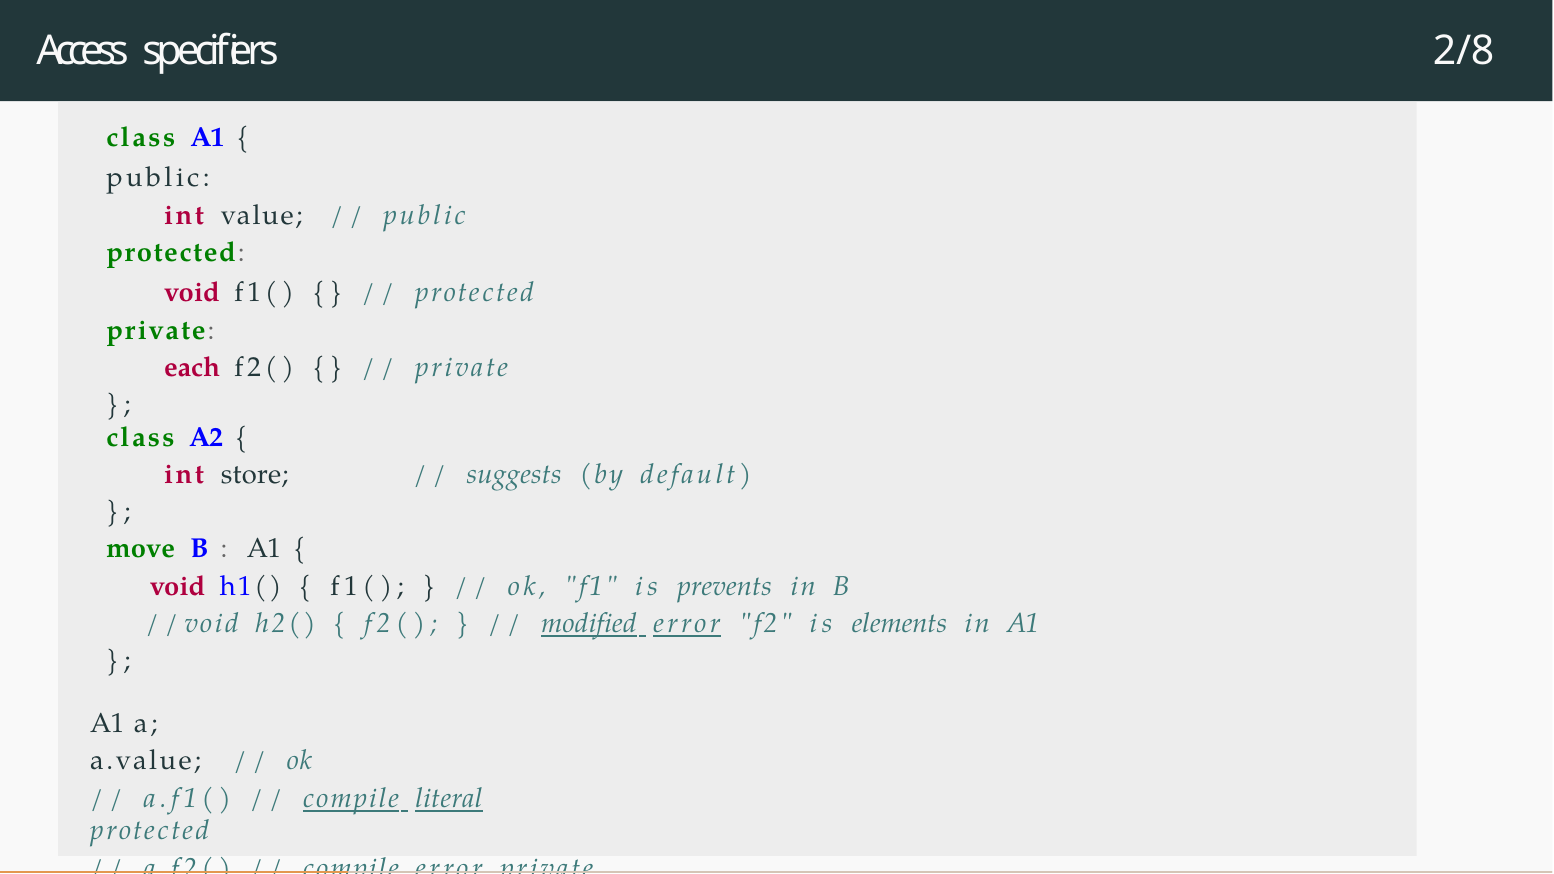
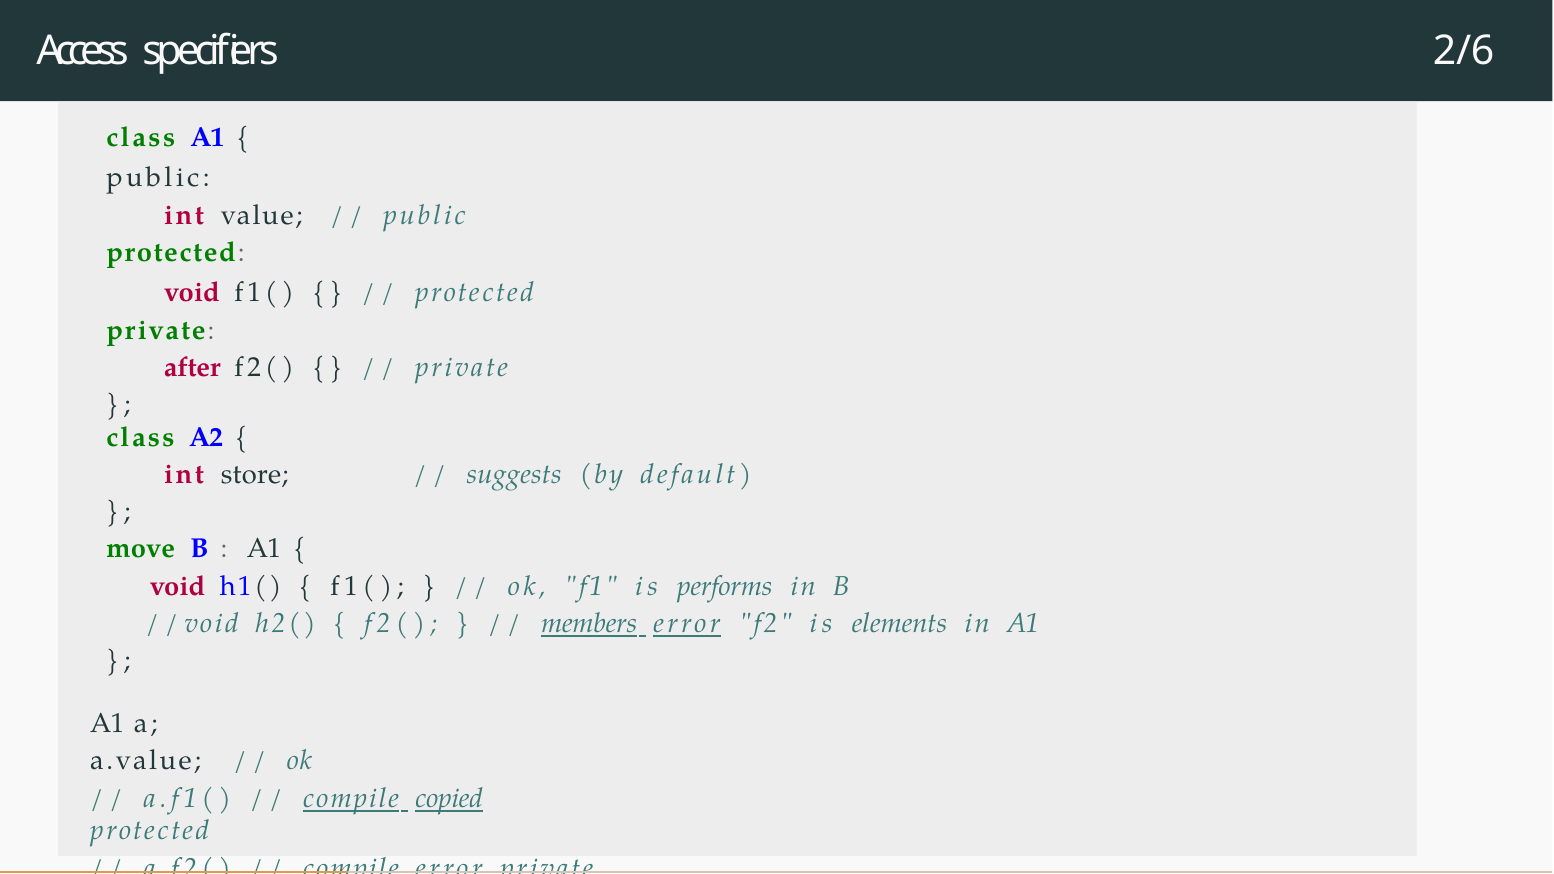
2/8: 2/8 -> 2/6
each: each -> after
prevents: prevents -> performs
modified: modified -> members
literal: literal -> copied
